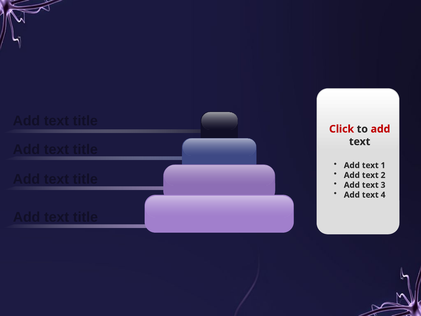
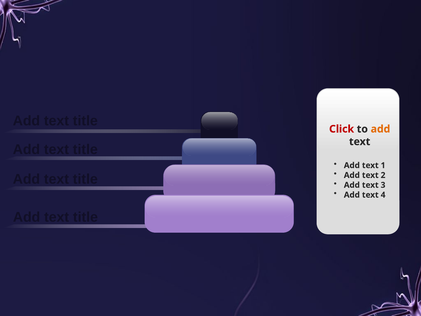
add at (380, 129) colour: red -> orange
